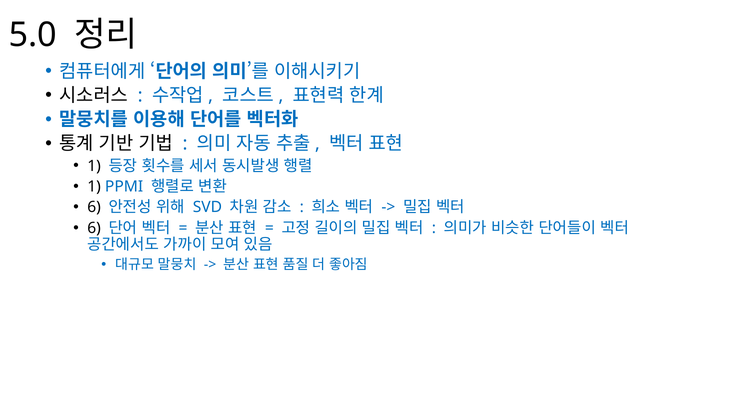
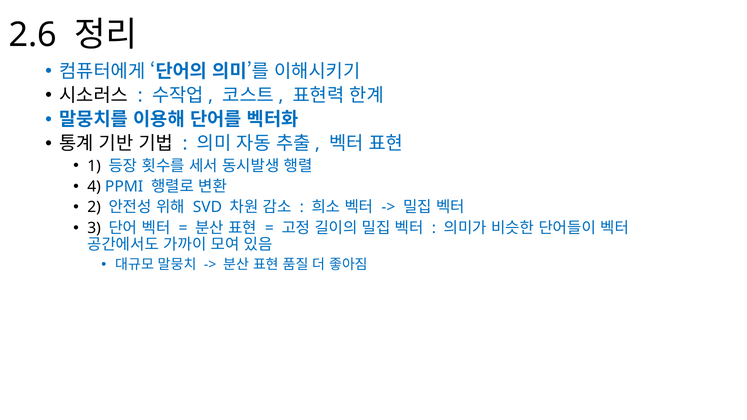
5.0: 5.0 -> 2.6
1 at (94, 187): 1 -> 4
6 at (94, 207): 6 -> 2
6 at (94, 228): 6 -> 3
